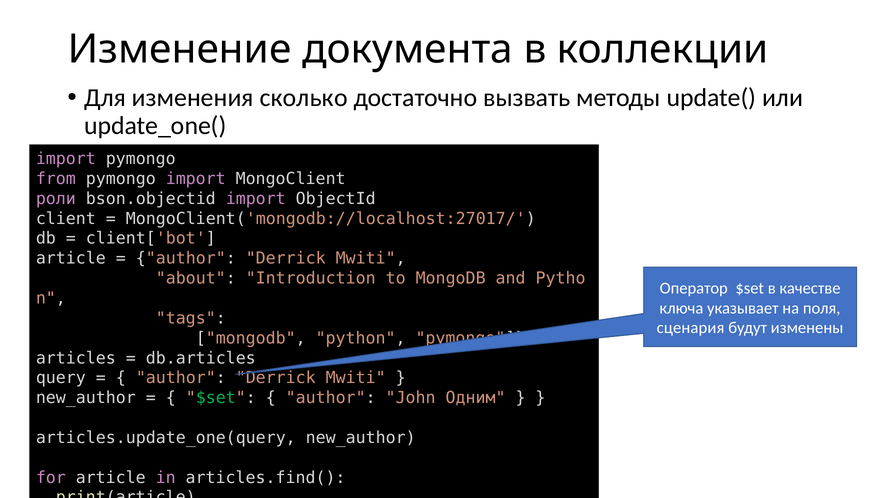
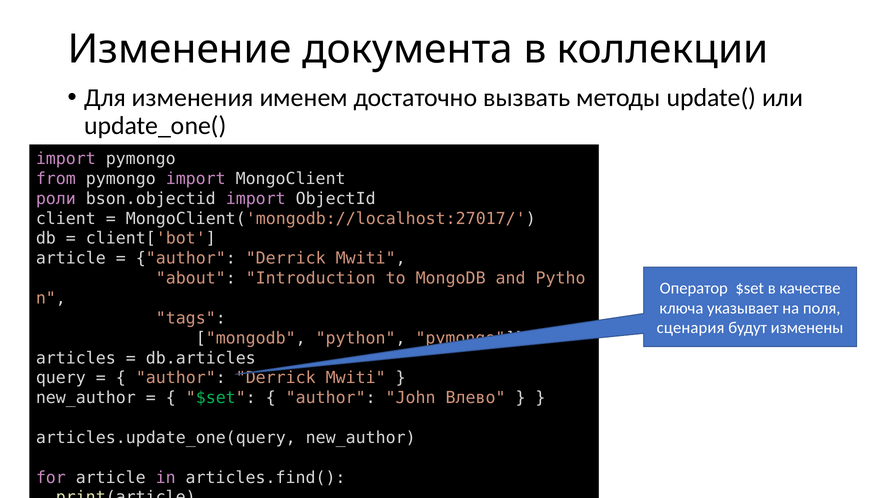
сколько: сколько -> именем
Одним: Одним -> Влево
